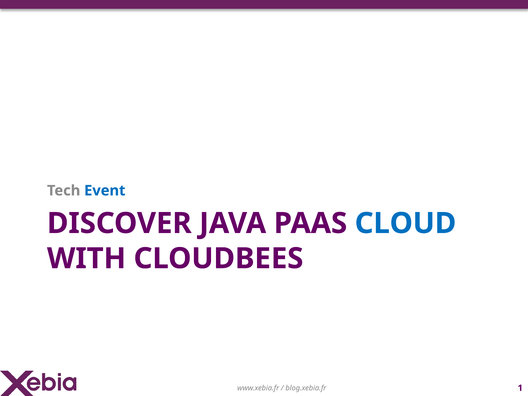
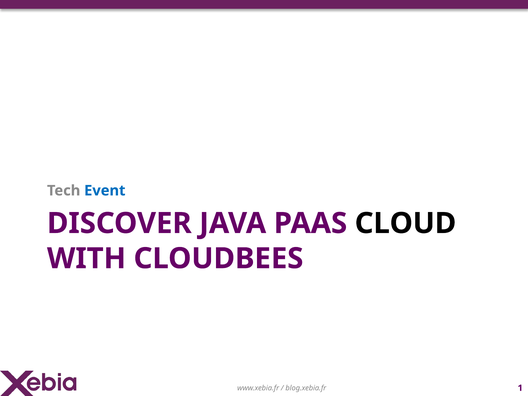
CLOUD colour: blue -> black
